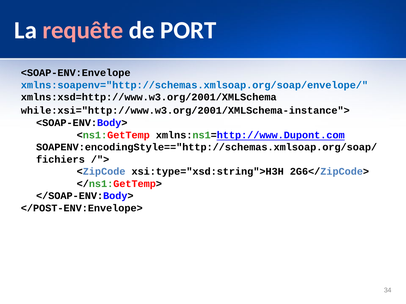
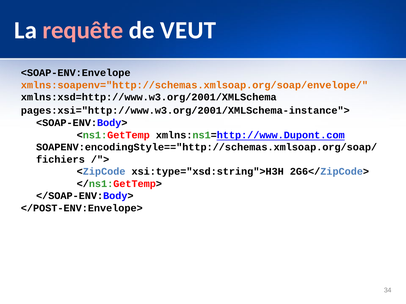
PORT: PORT -> VEUT
xmlns:soapenv="http://schemas.xmlsoap.org/soap/envelope/ colour: blue -> orange
while:xsi="http://www.w3.org/2001/XMLSchema-instance">: while:xsi="http://www.w3.org/2001/XMLSchema-instance"> -> pages:xsi="http://www.w3.org/2001/XMLSchema-instance">
